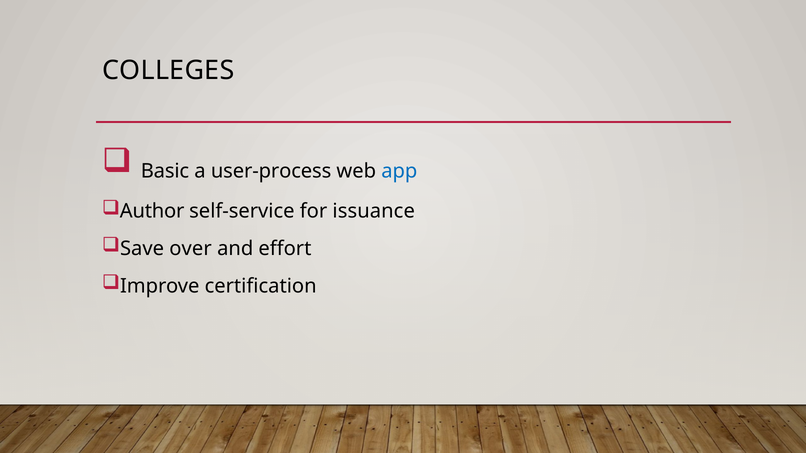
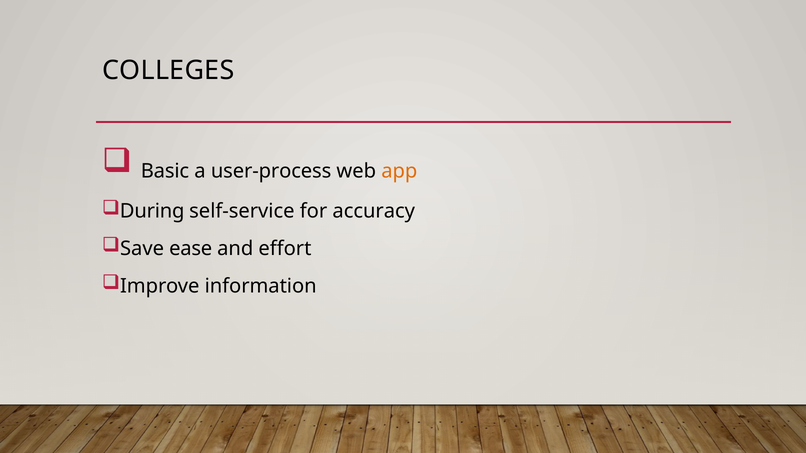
app colour: blue -> orange
Author: Author -> During
issuance: issuance -> accuracy
over: over -> ease
certification: certification -> information
